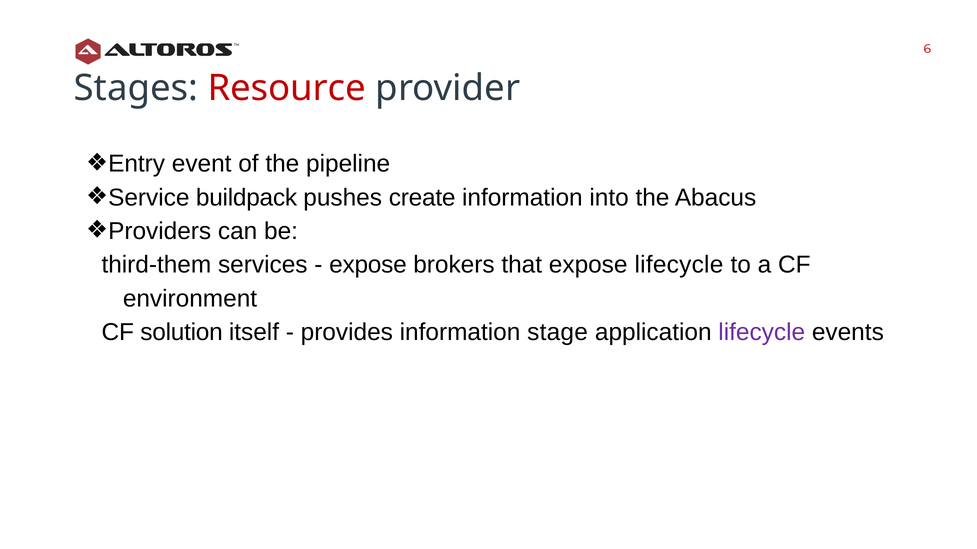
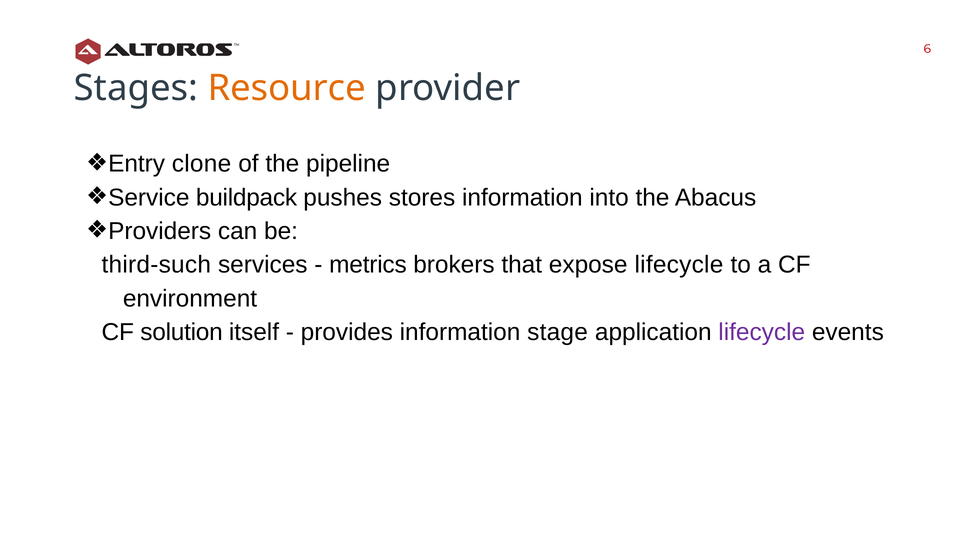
Resource colour: red -> orange
event: event -> clone
create: create -> stores
third-them: third-them -> third-such
expose at (368, 265): expose -> metrics
